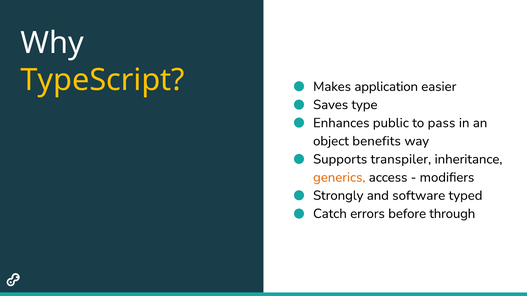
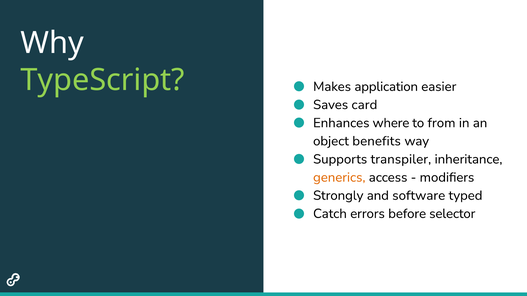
TypeScript colour: yellow -> light green
type: type -> card
public: public -> where
pass: pass -> from
through: through -> selector
